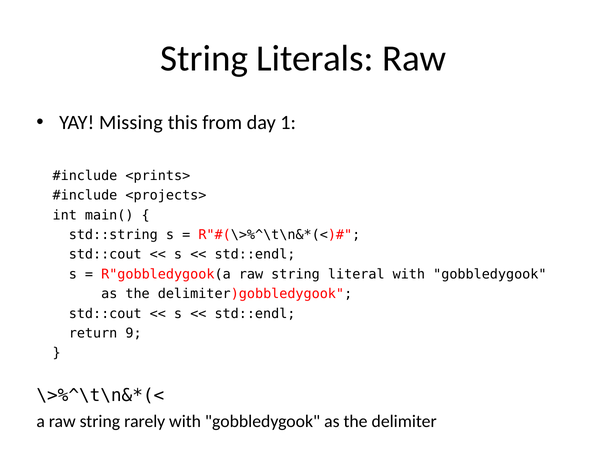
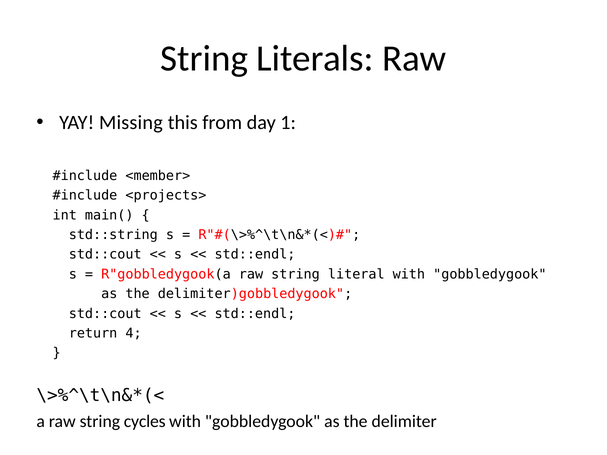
<prints>: <prints> -> <member>
9: 9 -> 4
rarely: rarely -> cycles
